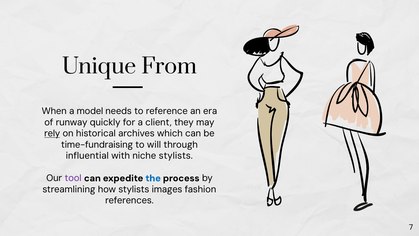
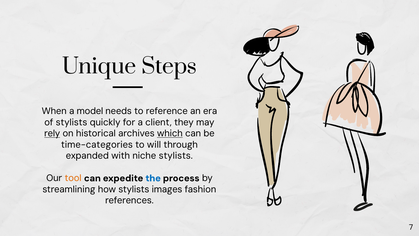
From: From -> Steps
of runway: runway -> stylists
which underline: none -> present
time-fundraising: time-fundraising -> time-categories
influential: influential -> expanded
tool colour: purple -> orange
